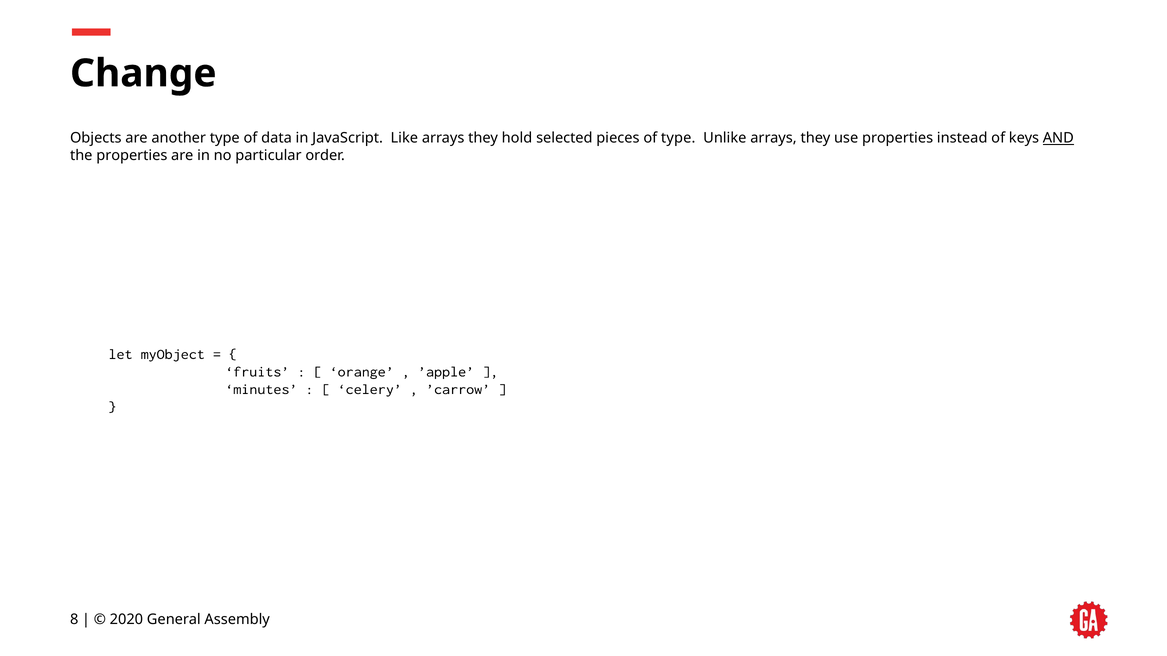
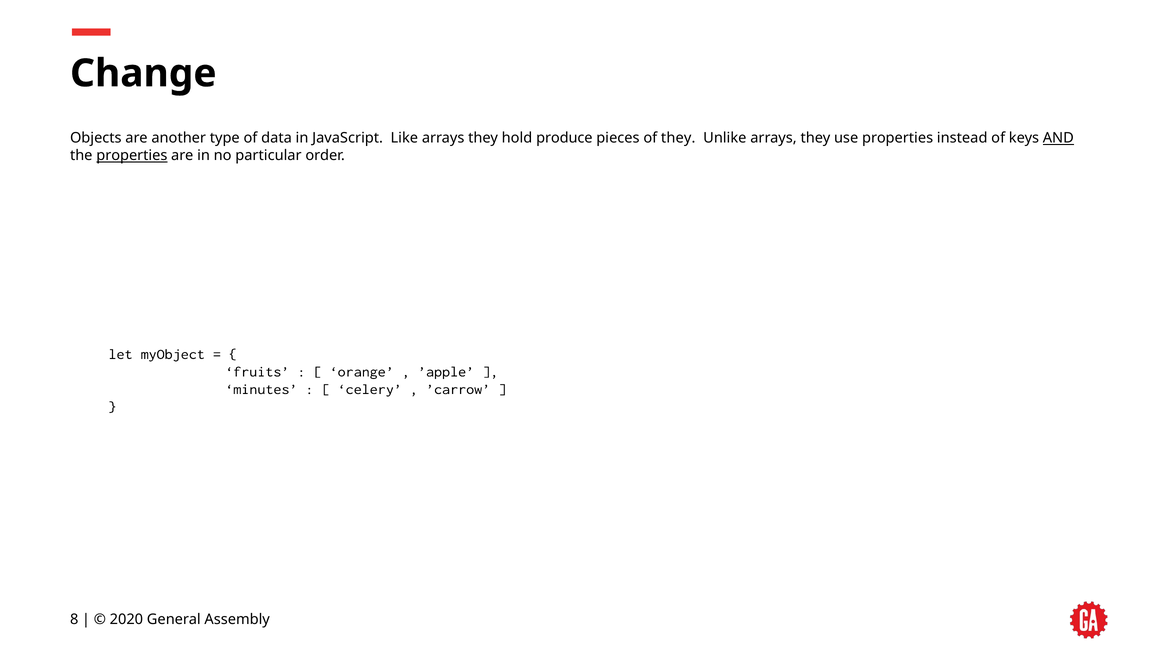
selected: selected -> produce
of type: type -> they
properties at (132, 156) underline: none -> present
